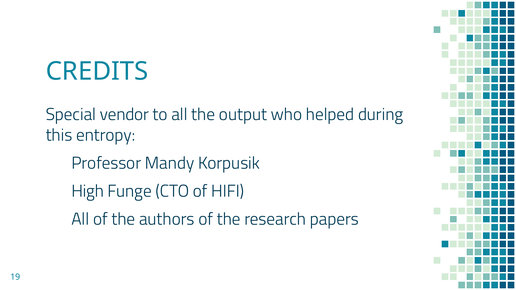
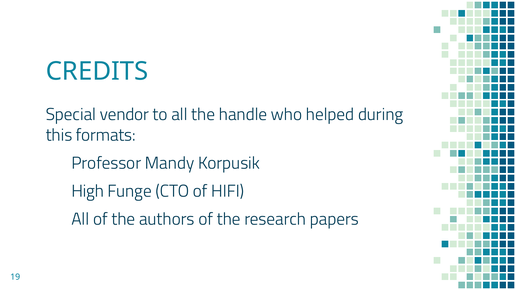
output: output -> handle
entropy: entropy -> formats
